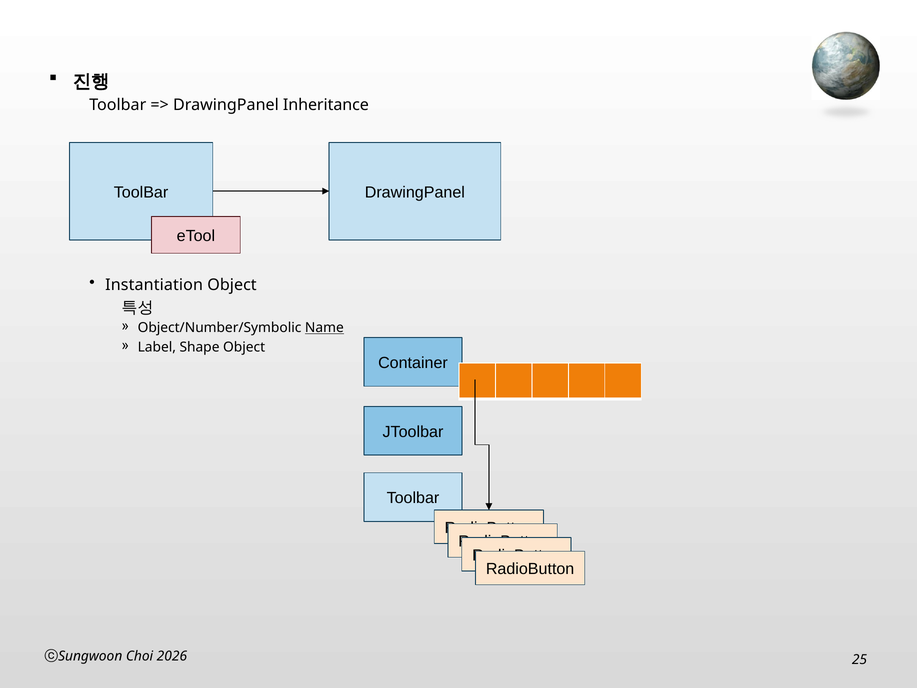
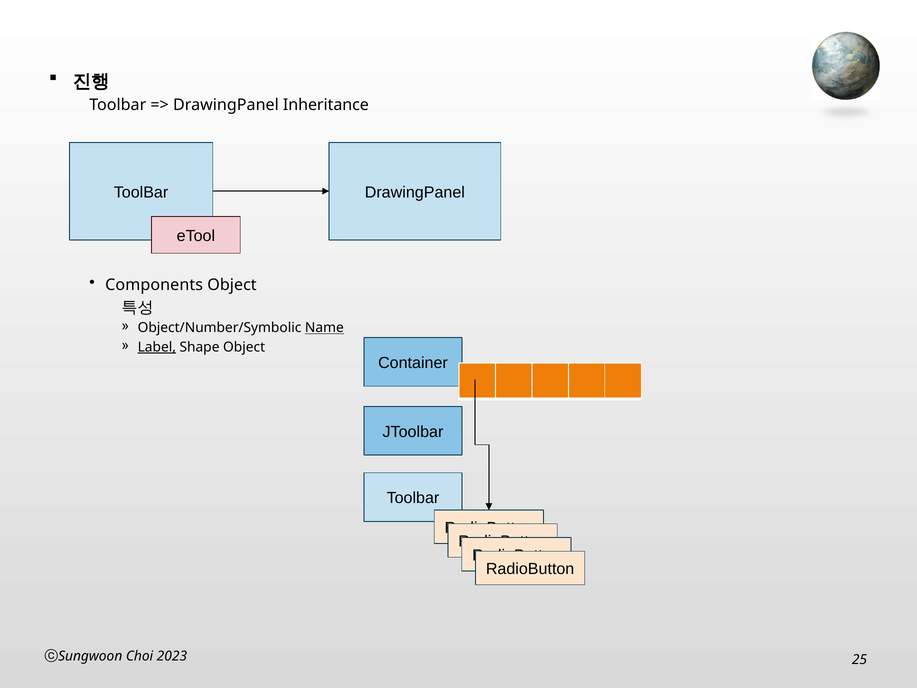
Instantiation: Instantiation -> Components
Label underline: none -> present
2026: 2026 -> 2023
